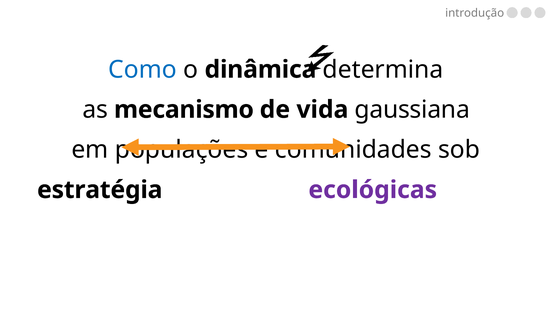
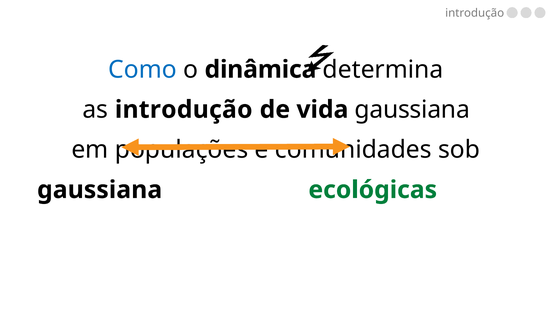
as mecanismo: mecanismo -> introdução
estratégia at (100, 190): estratégia -> gaussiana
ecológicas colour: purple -> green
